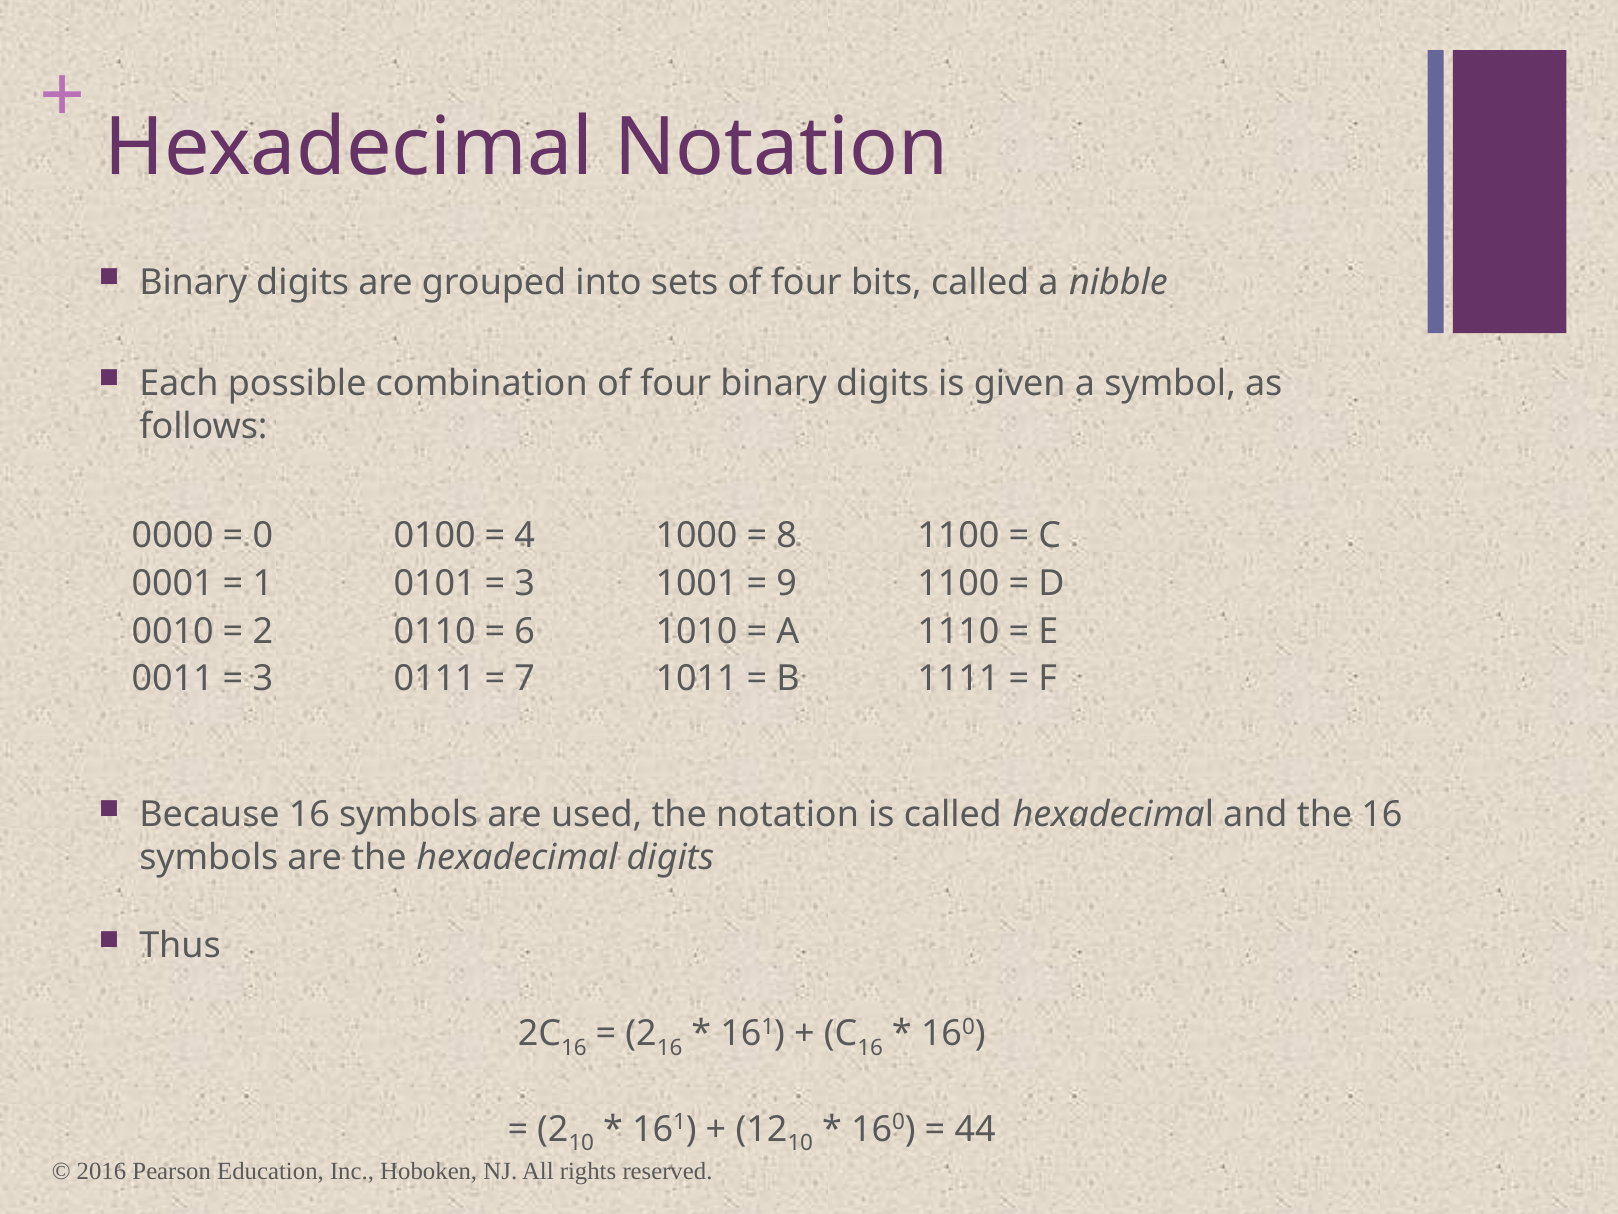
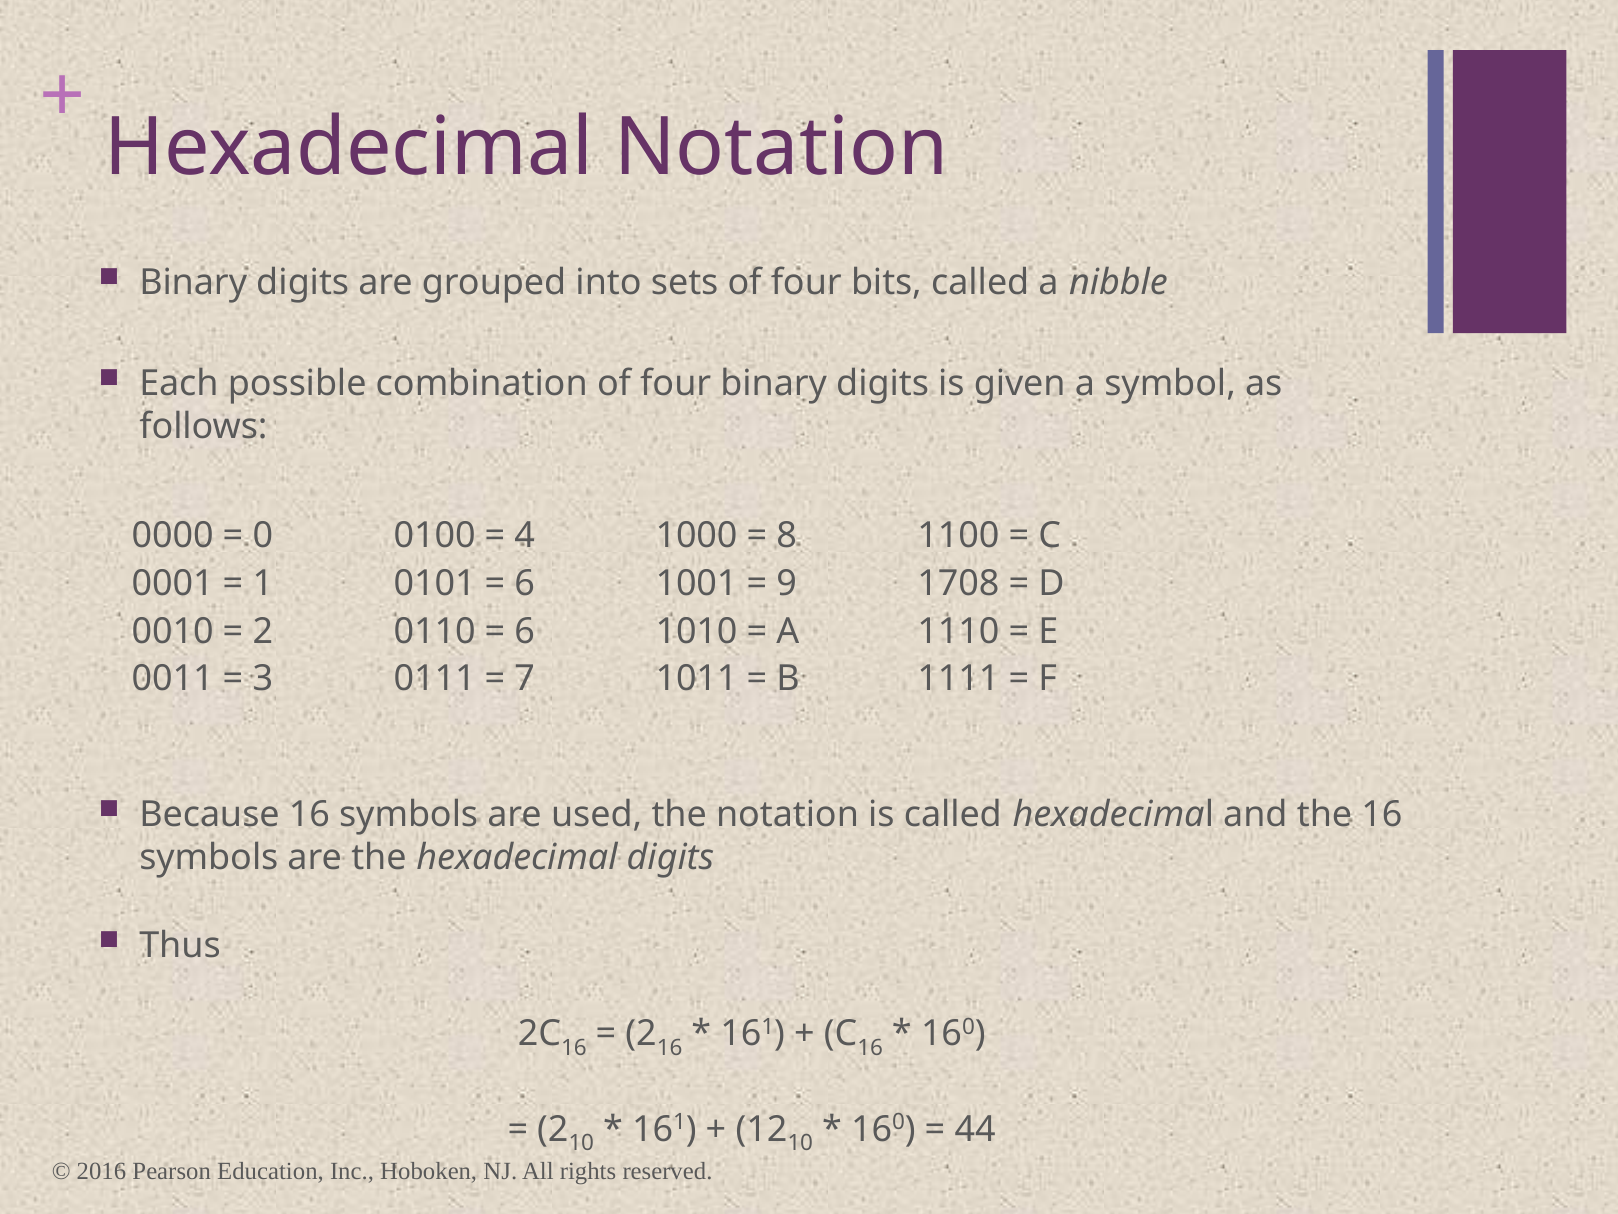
3 at (525, 583): 3 -> 6
9 1100: 1100 -> 1708
